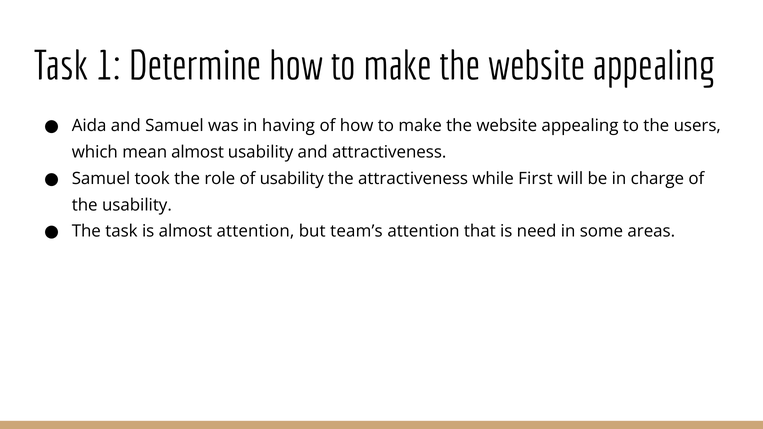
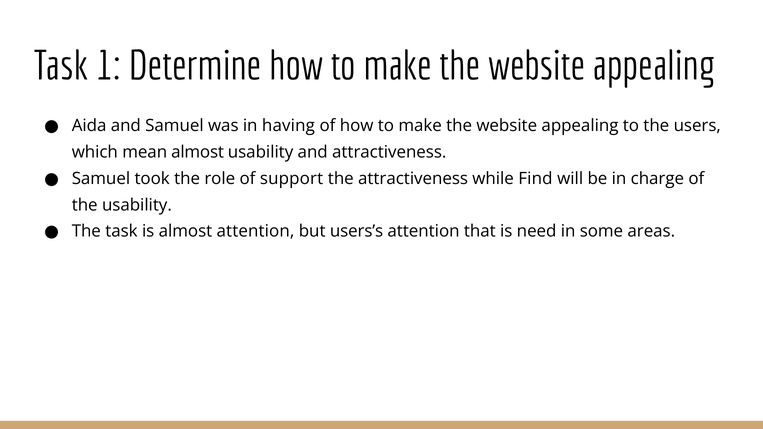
of usability: usability -> support
First: First -> Find
team’s: team’s -> users’s
